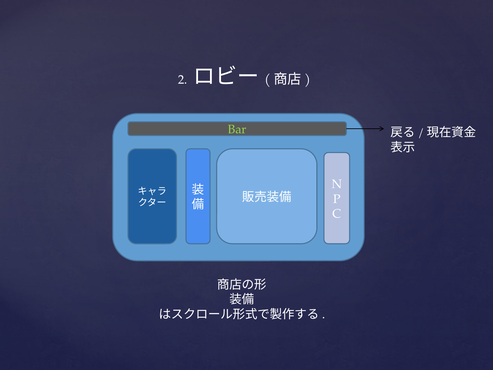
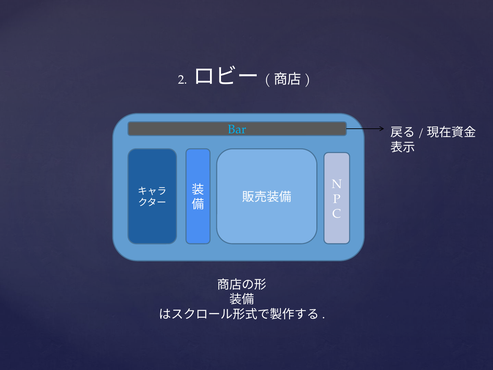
Bar colour: light green -> light blue
